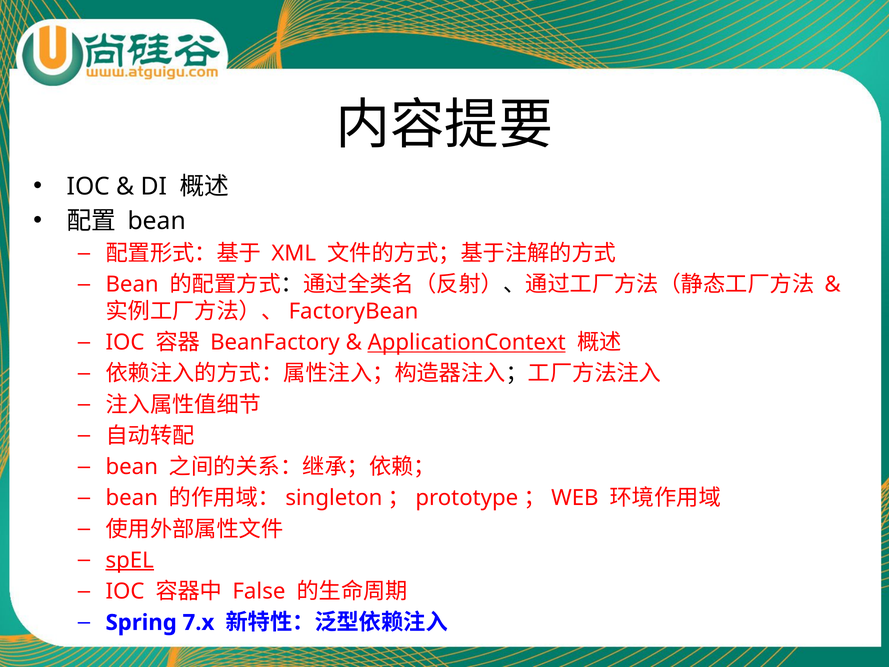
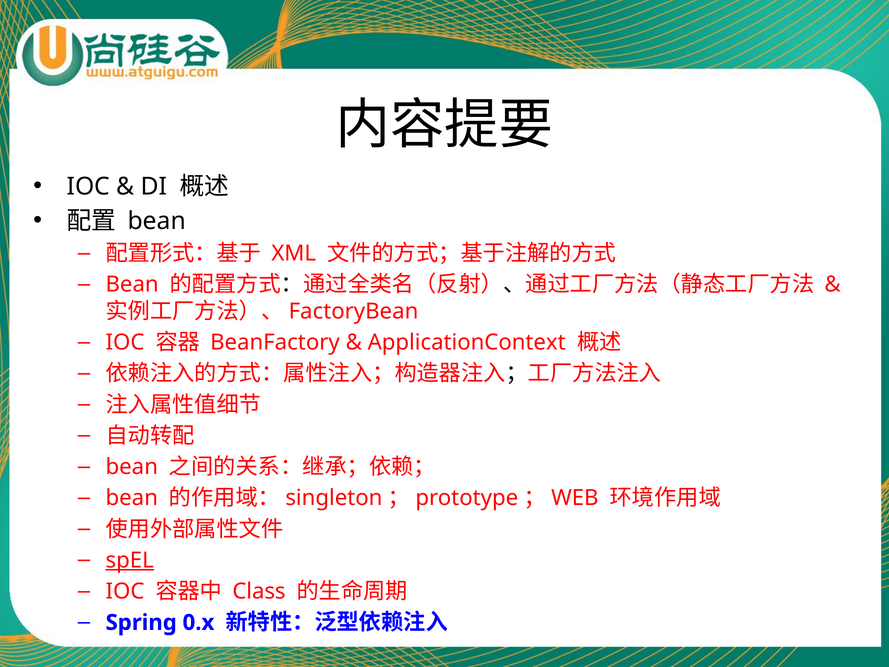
ApplicationContext underline: present -> none
False: False -> Class
7.x: 7.x -> 0.x
